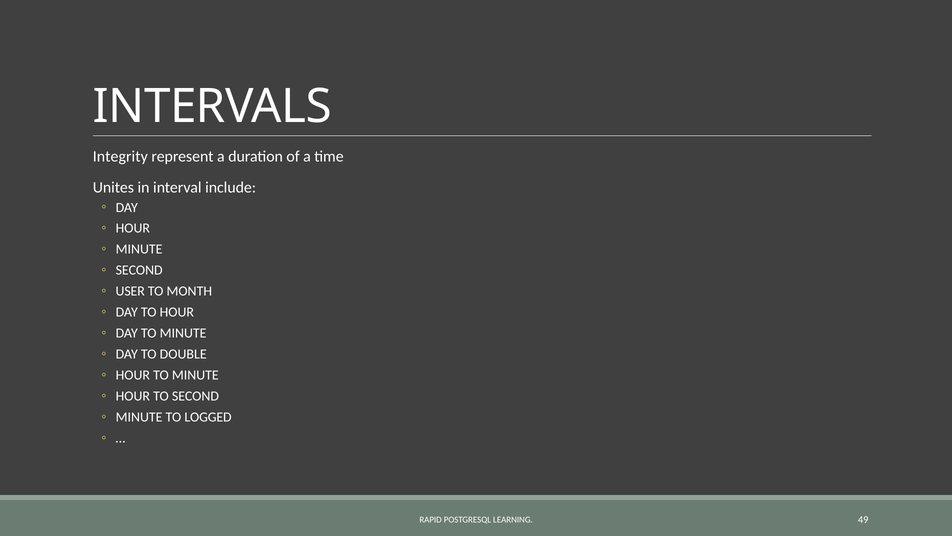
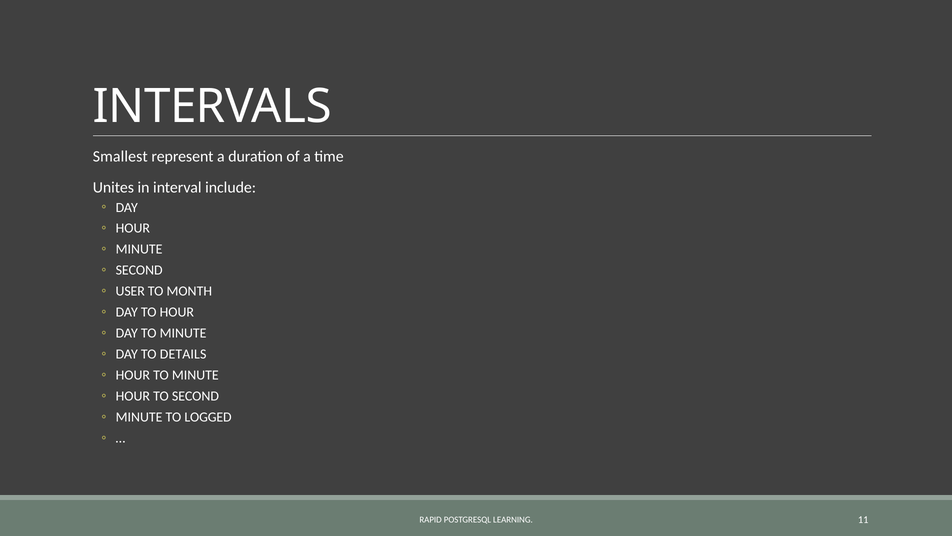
Integrity: Integrity -> Smallest
DOUBLE: DOUBLE -> DETAILS
49: 49 -> 11
